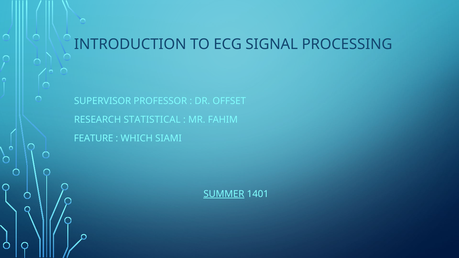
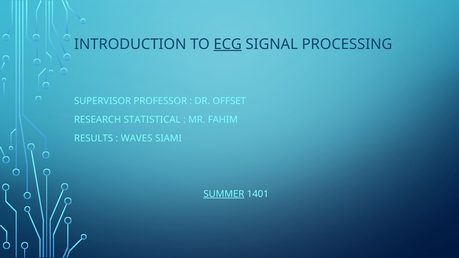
ECG underline: none -> present
FEATURE: FEATURE -> RESULTS
WHICH: WHICH -> WAVES
